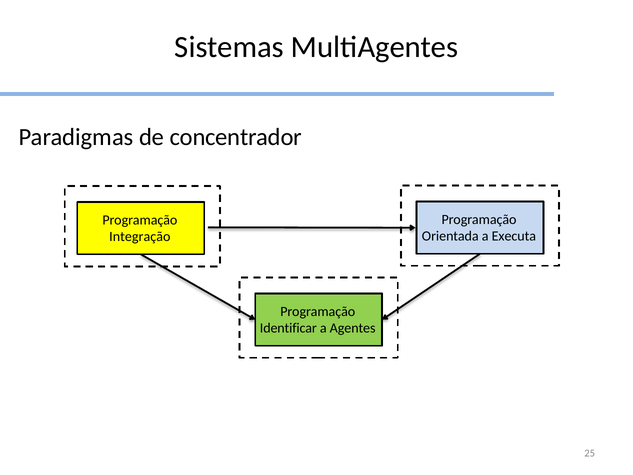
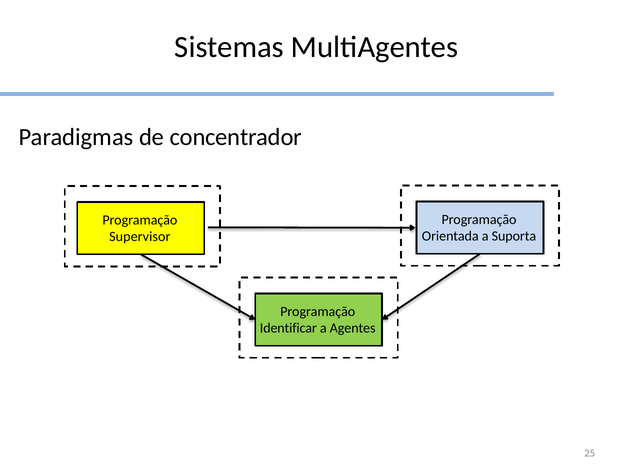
Executa: Executa -> Suporta
Integração: Integração -> Supervisor
